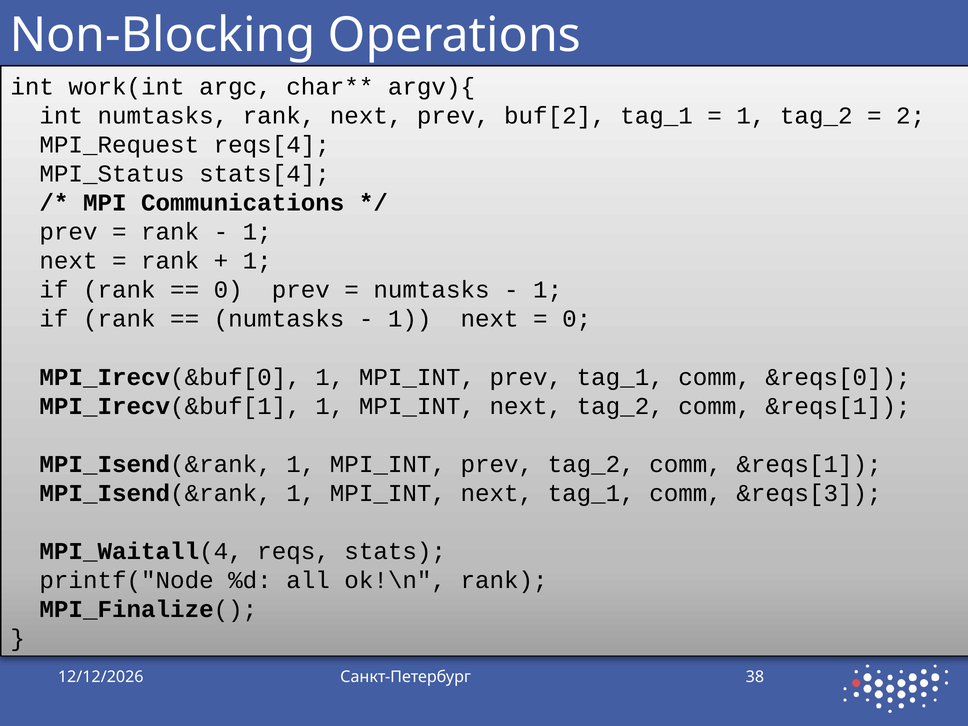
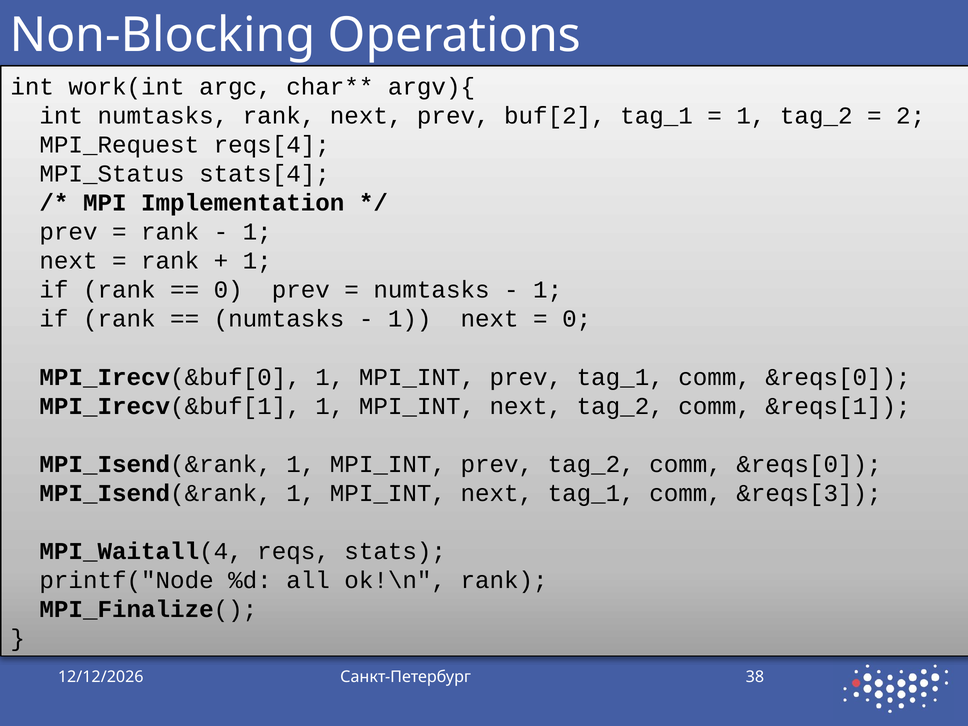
Communications: Communications -> Implementation
prev tag_2 comm &reqs[1: &reqs[1 -> &reqs[0
